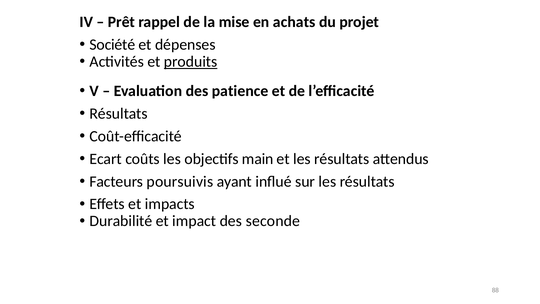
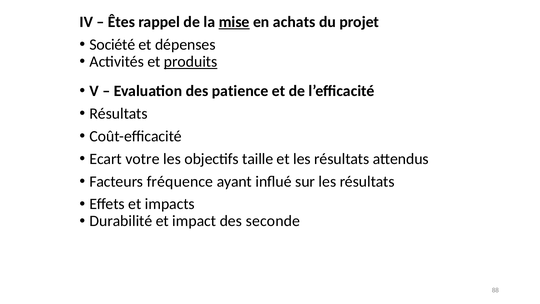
Prêt: Prêt -> Êtes
mise underline: none -> present
coûts: coûts -> votre
main: main -> taille
poursuivis: poursuivis -> fréquence
